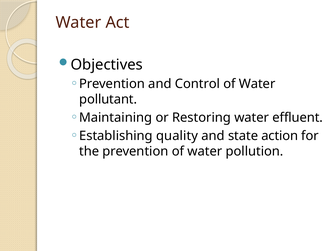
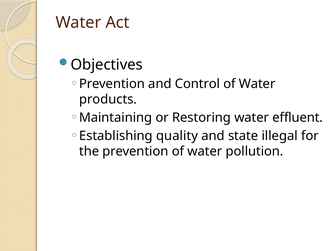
pollutant: pollutant -> products
action: action -> illegal
